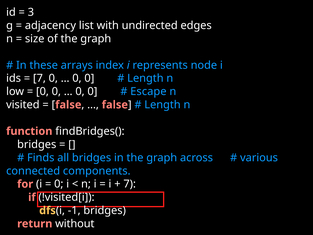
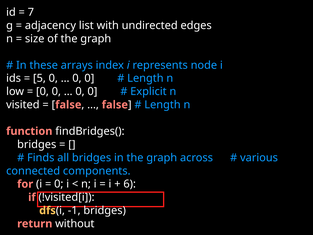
3: 3 -> 7
7 at (39, 78): 7 -> 5
Escape: Escape -> Explicit
7 at (130, 184): 7 -> 6
